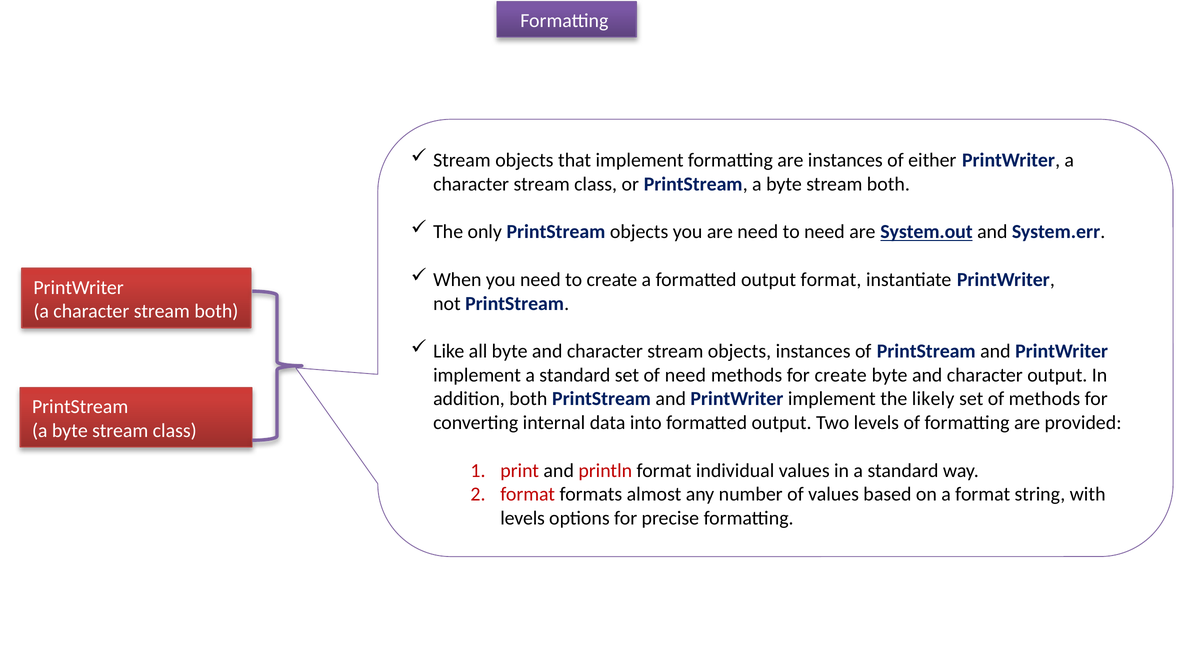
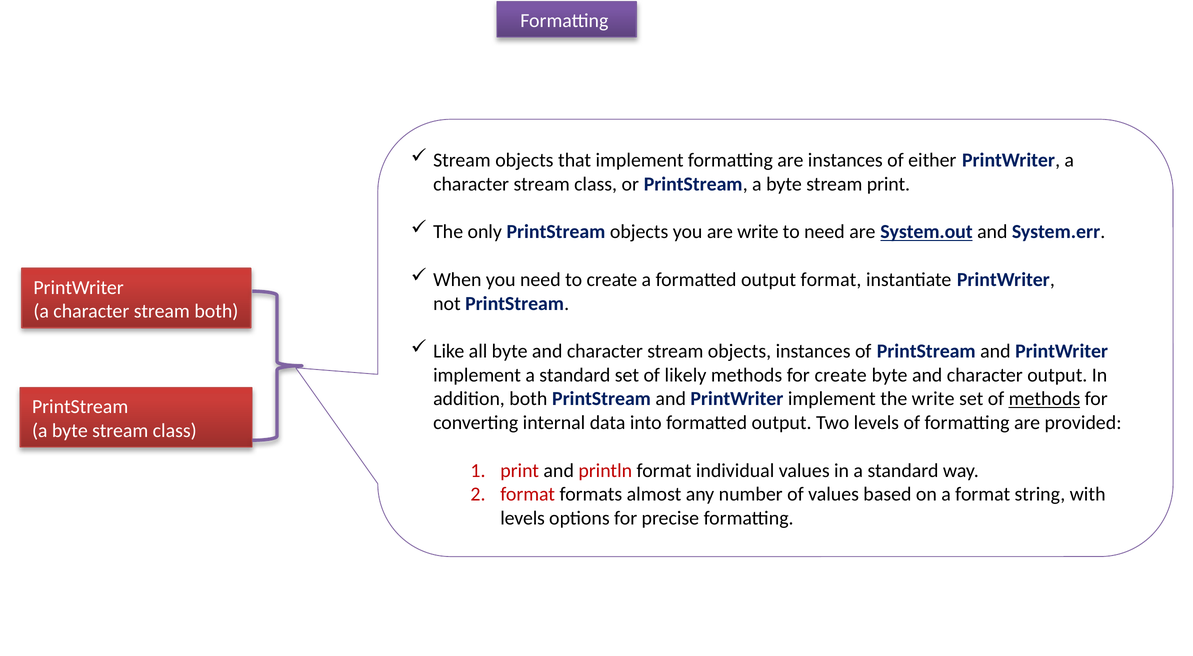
byte stream both: both -> print
are need: need -> write
of need: need -> likely
the likely: likely -> write
methods at (1044, 399) underline: none -> present
